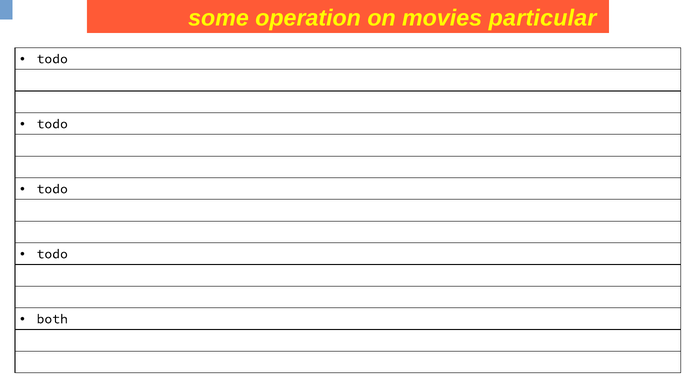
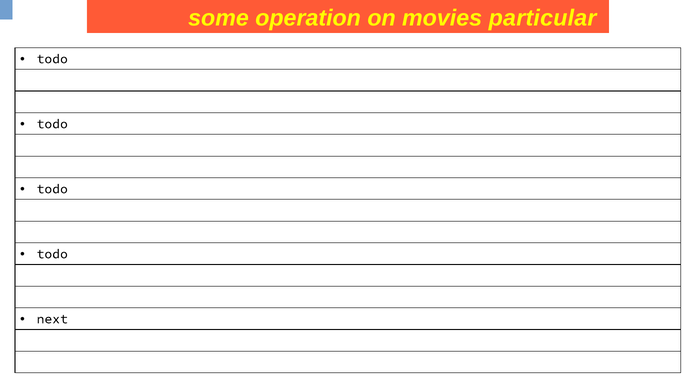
both: both -> next
